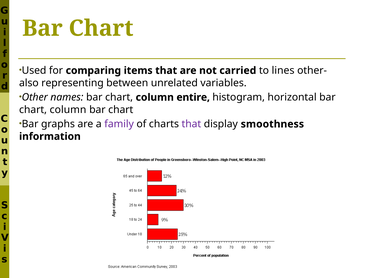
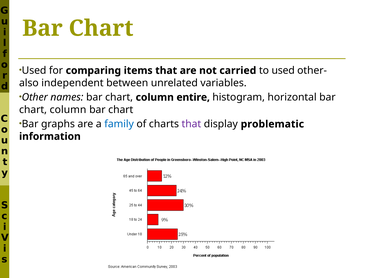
to lines: lines -> used
representing: representing -> independent
family colour: purple -> blue
smoothness: smoothness -> problematic
